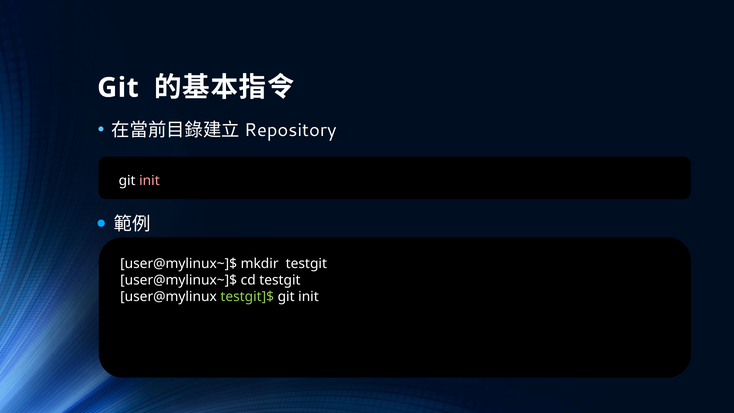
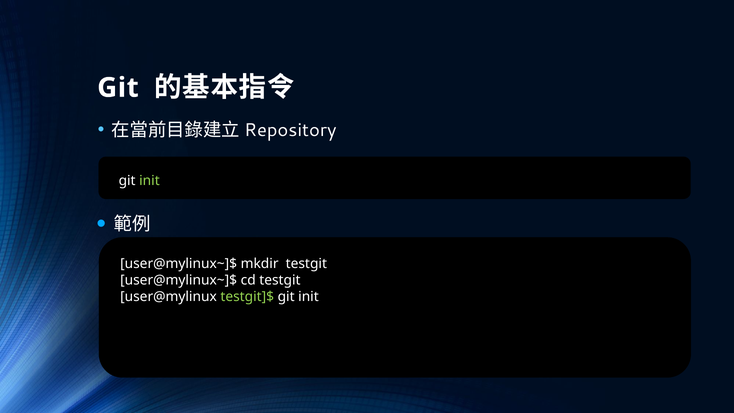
init at (149, 181) colour: pink -> light green
